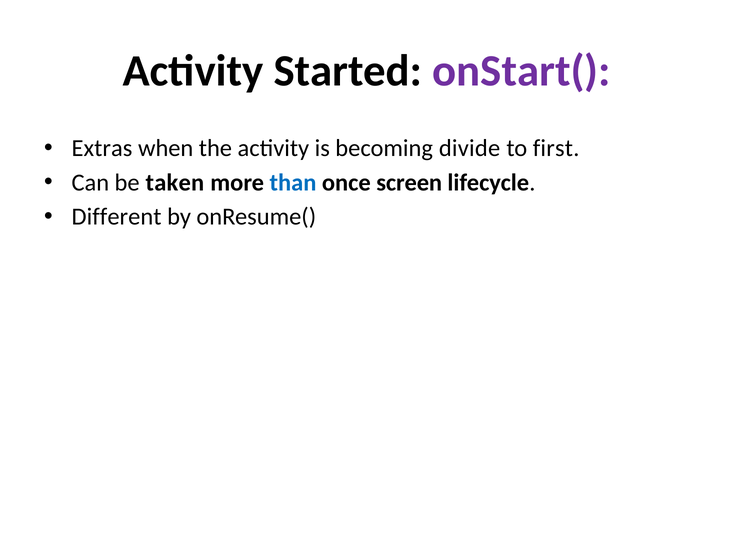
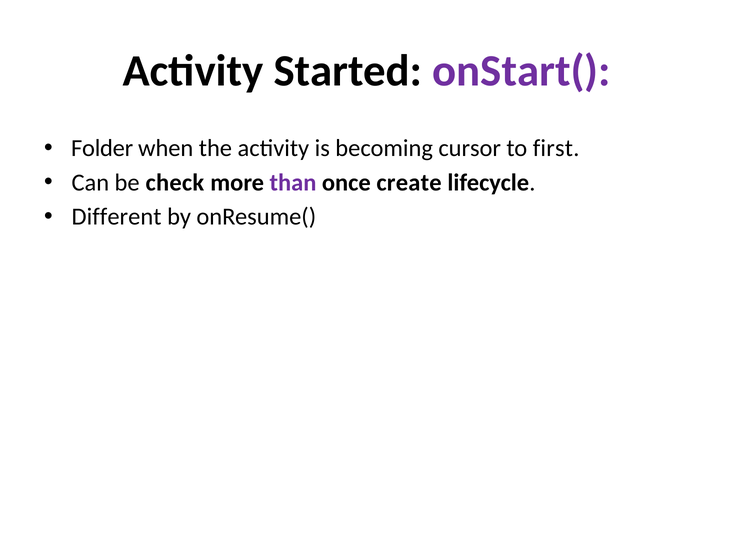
Extras: Extras -> Folder
divide: divide -> cursor
taken: taken -> check
than colour: blue -> purple
screen: screen -> create
